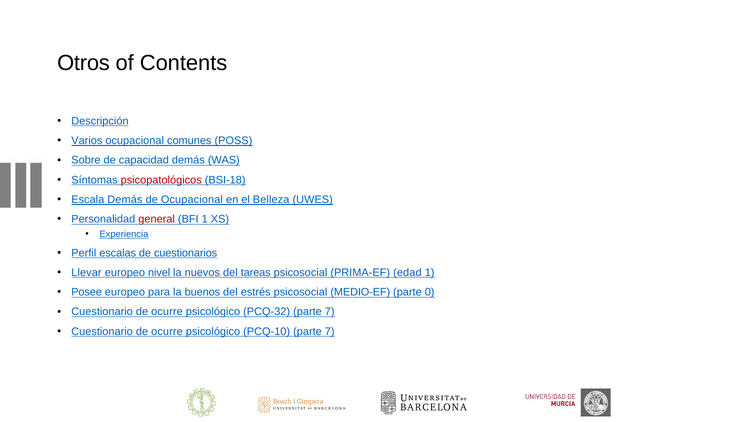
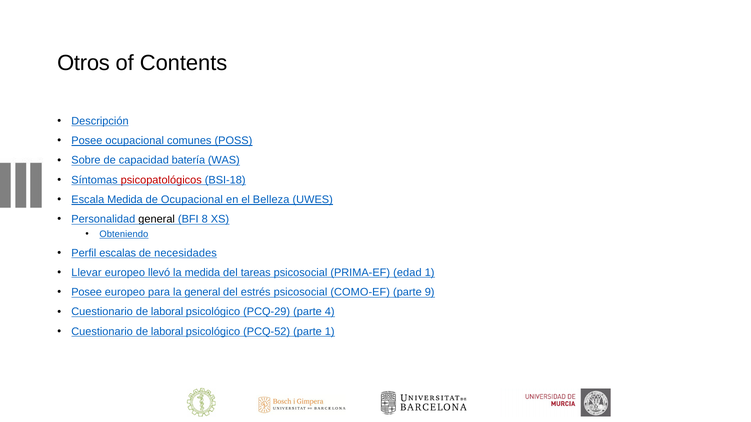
Varios at (87, 141): Varios -> Posee
capacidad demás: demás -> batería
Escala Demás: Demás -> Medida
general at (157, 219) colour: red -> black
BFI 1: 1 -> 8
Experiencia: Experiencia -> Obteniendo
cuestionarios: cuestionarios -> necesidades
nivel: nivel -> llevó
la nuevos: nuevos -> medida
la buenos: buenos -> general
MEDIO-EF: MEDIO-EF -> COMO-EF
0: 0 -> 9
ocurre at (167, 312): ocurre -> laboral
PCQ-32: PCQ-32 -> PCQ-29
7 at (330, 312): 7 -> 4
ocurre at (167, 332): ocurre -> laboral
PCQ-10: PCQ-10 -> PCQ-52
7 at (330, 332): 7 -> 1
